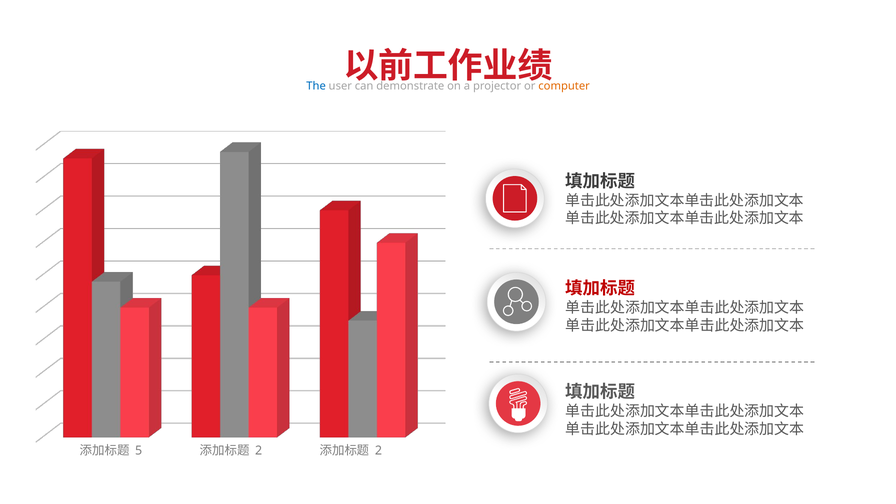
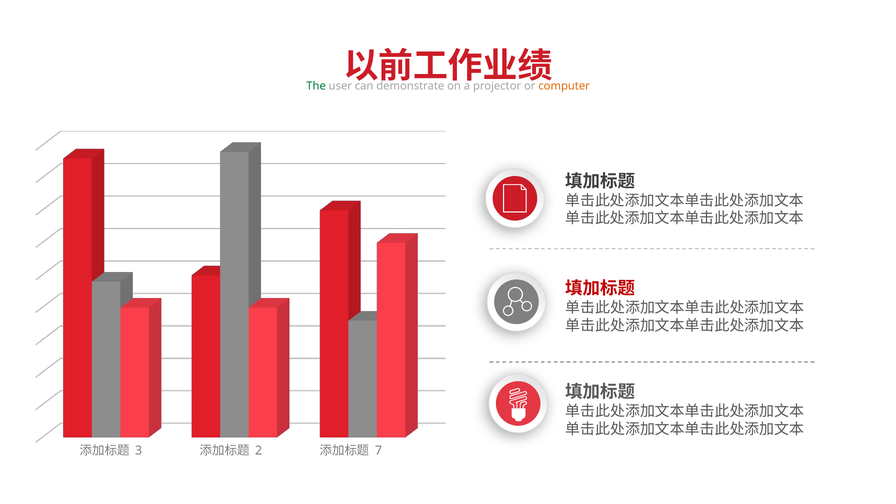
The colour: blue -> green
5: 5 -> 3
2 at (378, 451): 2 -> 7
